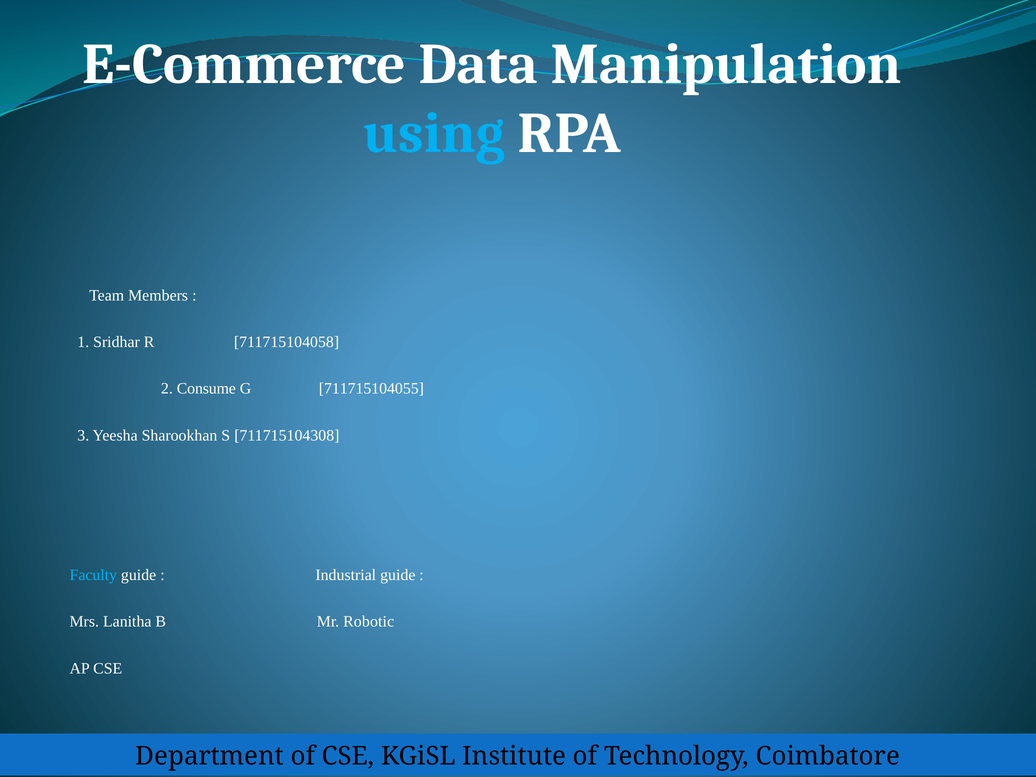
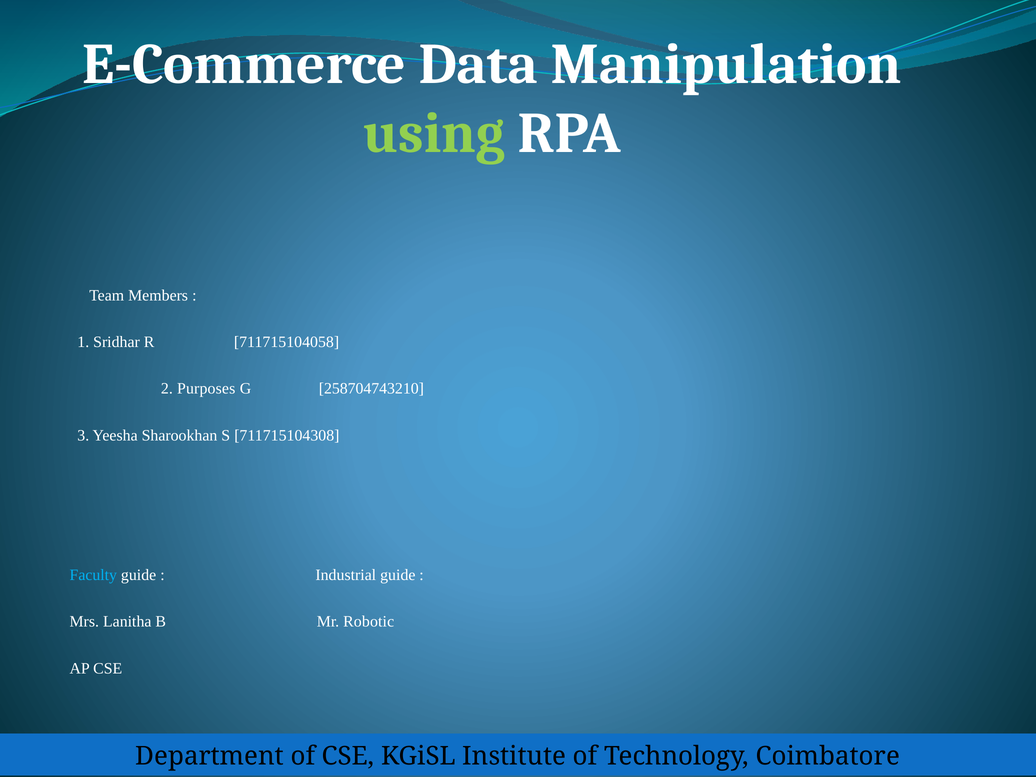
using colour: light blue -> light green
Consume: Consume -> Purposes
711715104055: 711715104055 -> 258704743210
